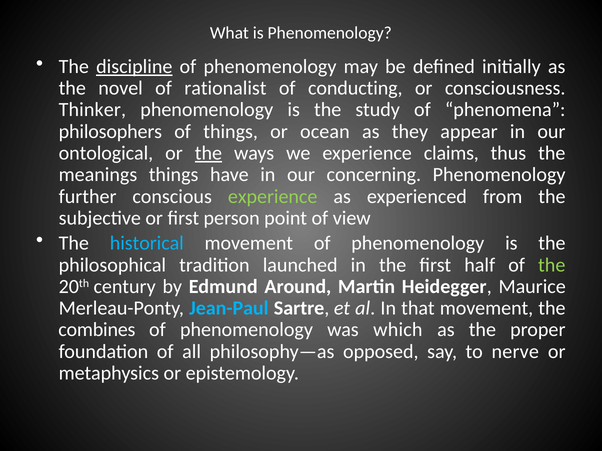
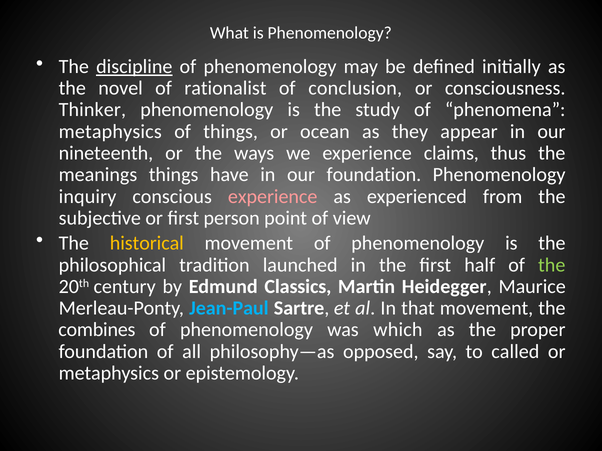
conducting: conducting -> conclusion
philosophers at (110, 132): philosophers -> metaphysics
ontological: ontological -> nineteenth
the at (208, 153) underline: present -> none
our concerning: concerning -> foundation
further: further -> inquiry
experience at (273, 197) colour: light green -> pink
historical colour: light blue -> yellow
Around: Around -> Classics
nerve: nerve -> called
